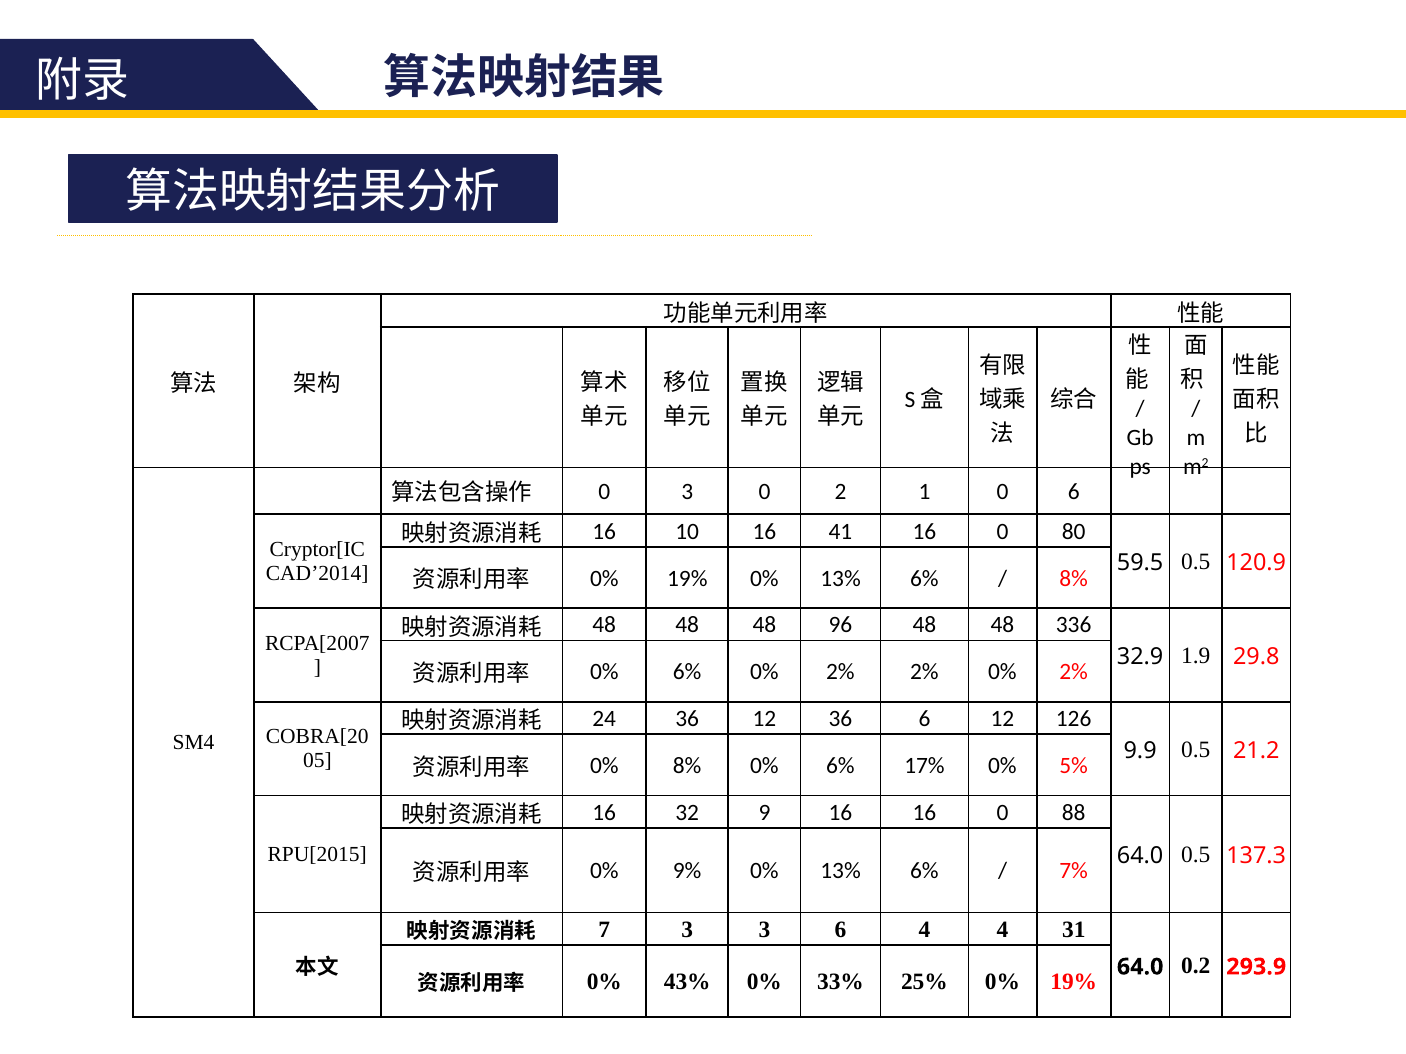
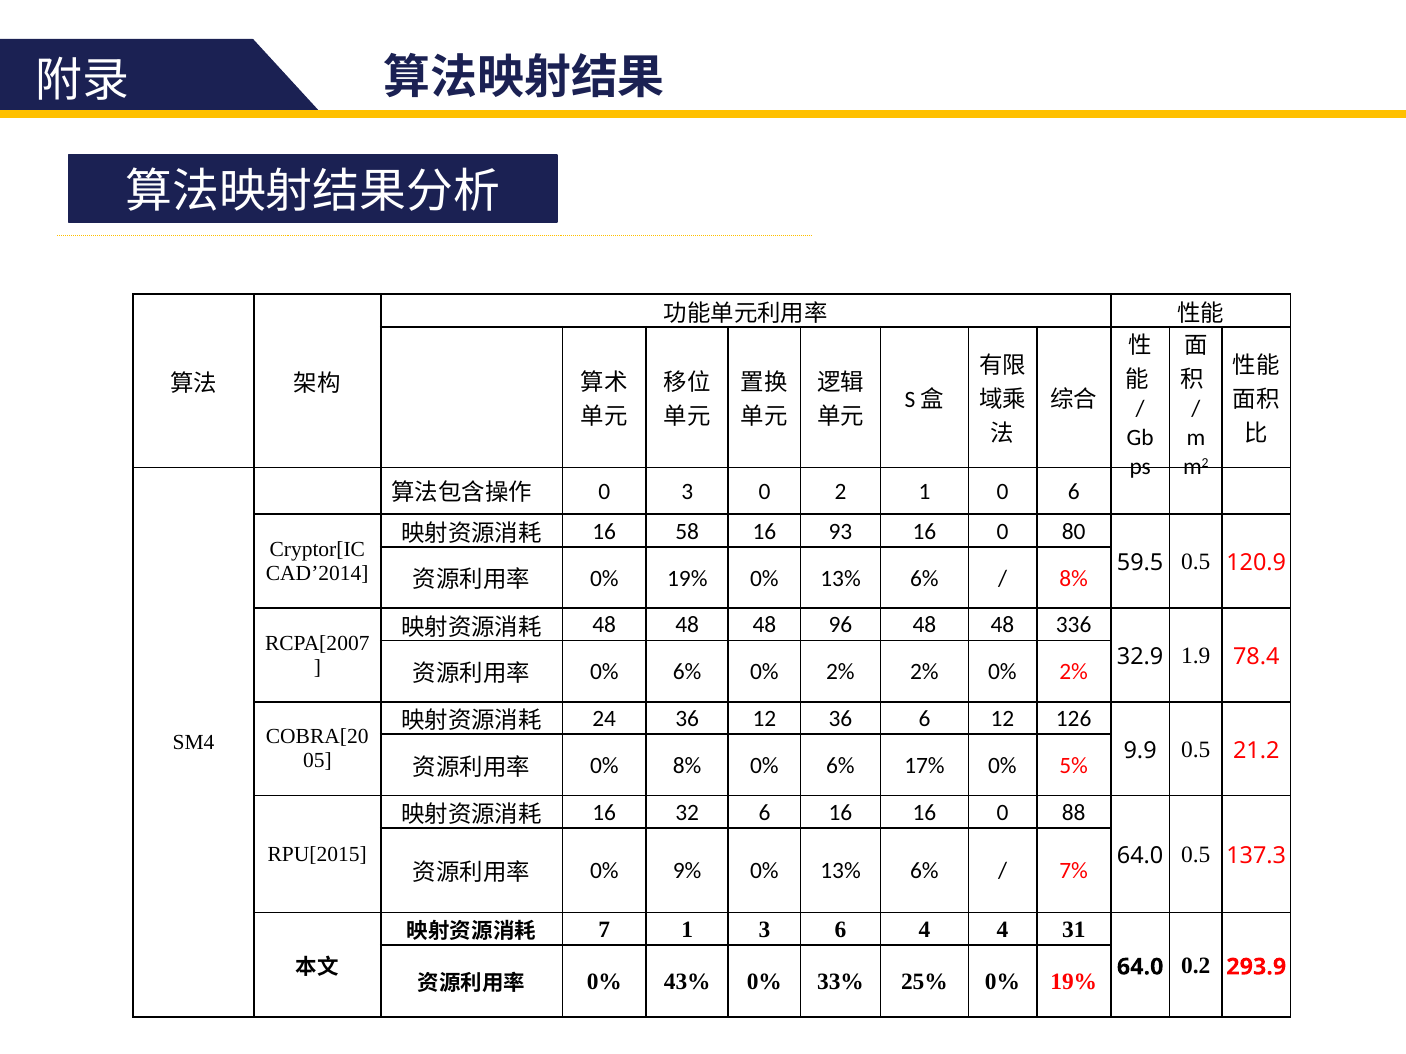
10: 10 -> 58
41: 41 -> 93
29.8: 29.8 -> 78.4
32 9: 9 -> 6
7 3: 3 -> 1
